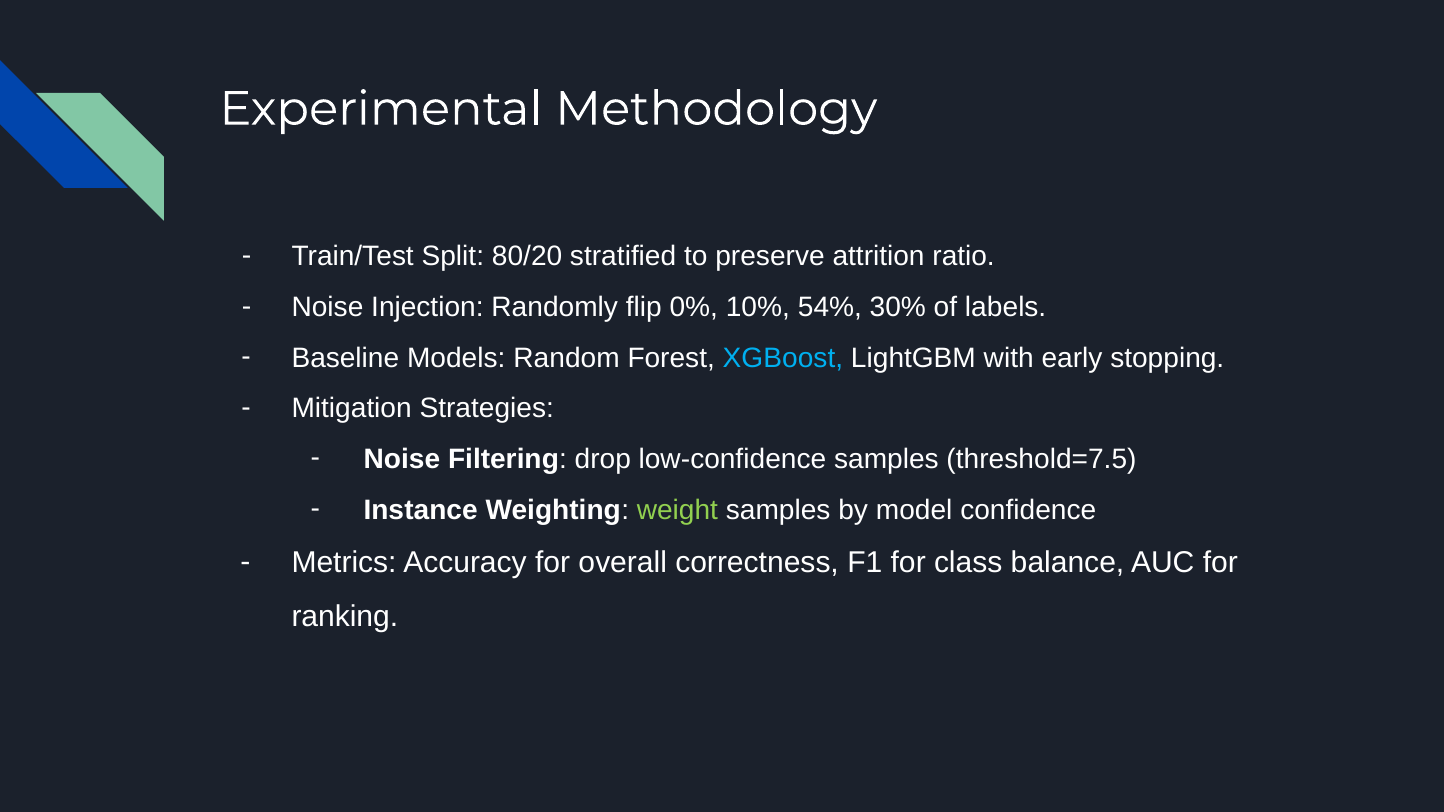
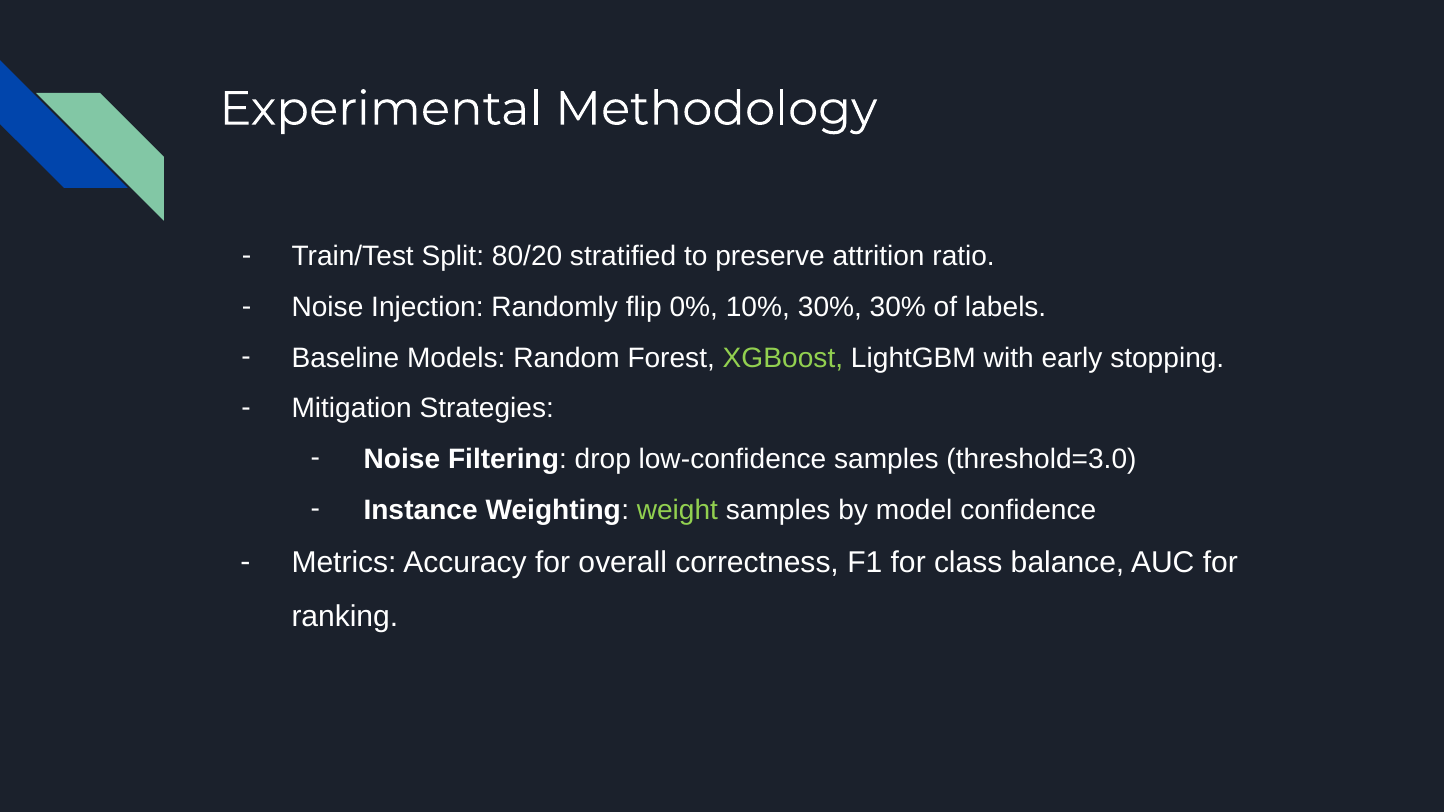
10% 54%: 54% -> 30%
XGBoost colour: light blue -> light green
threshold=7.5: threshold=7.5 -> threshold=3.0
